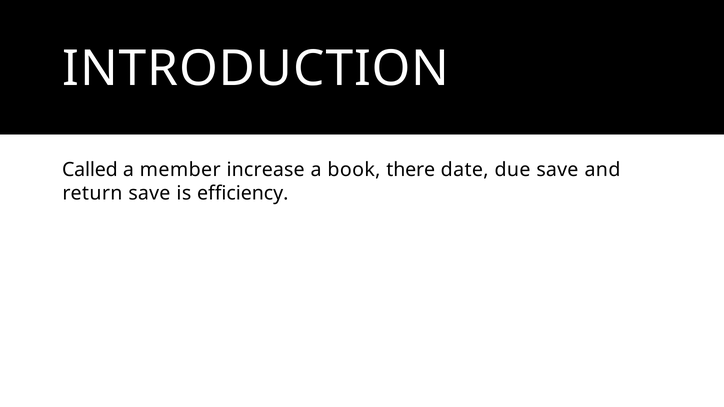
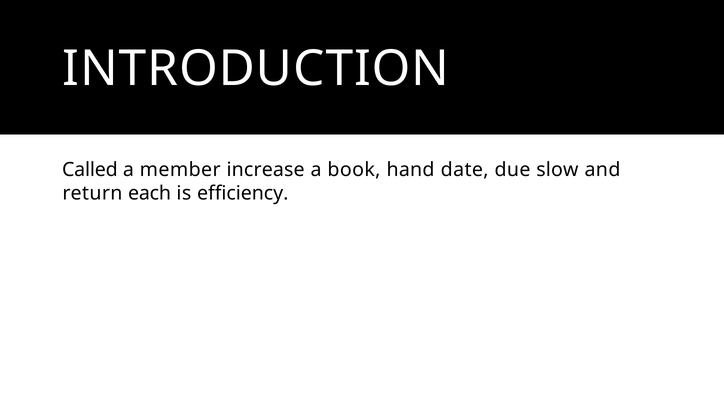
there: there -> hand
due save: save -> slow
return save: save -> each
